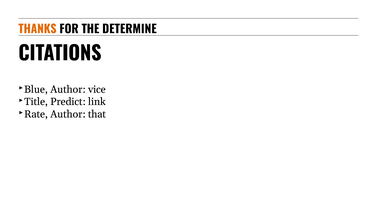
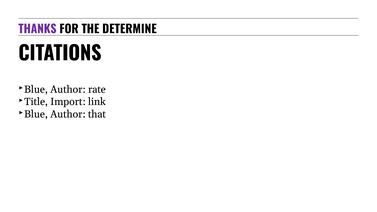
THANKS colour: orange -> purple
vice: vice -> rate
Predict: Predict -> Import
Rate at (36, 114): Rate -> Blue
